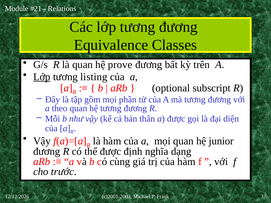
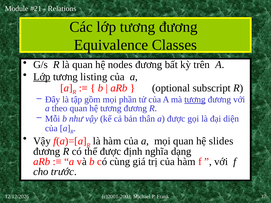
prove: prove -> nodes
tương at (195, 100) underline: none -> present
junior: junior -> slides
